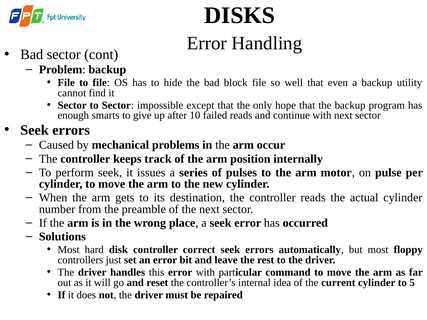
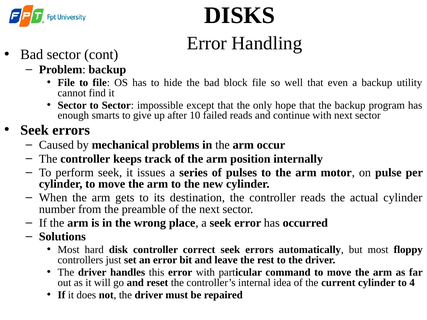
5: 5 -> 4
